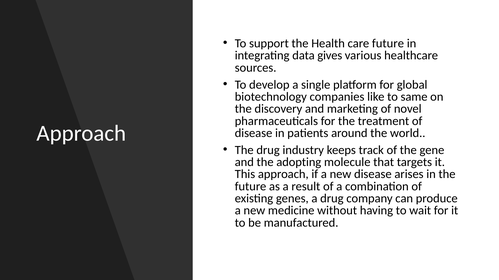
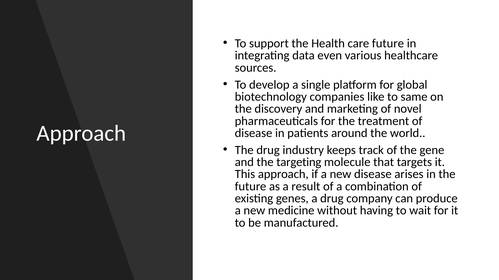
gives: gives -> even
adopting: adopting -> targeting
